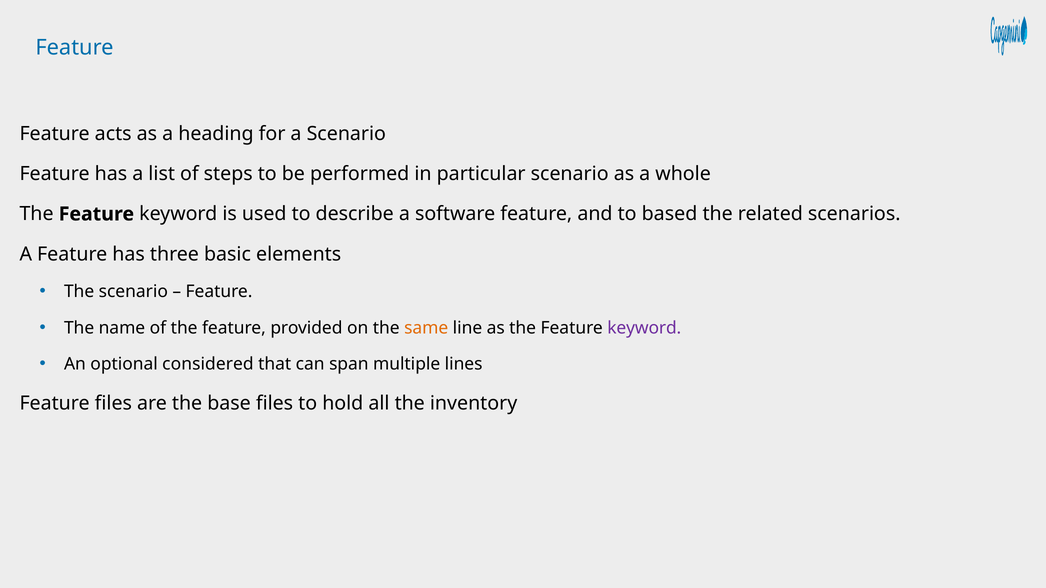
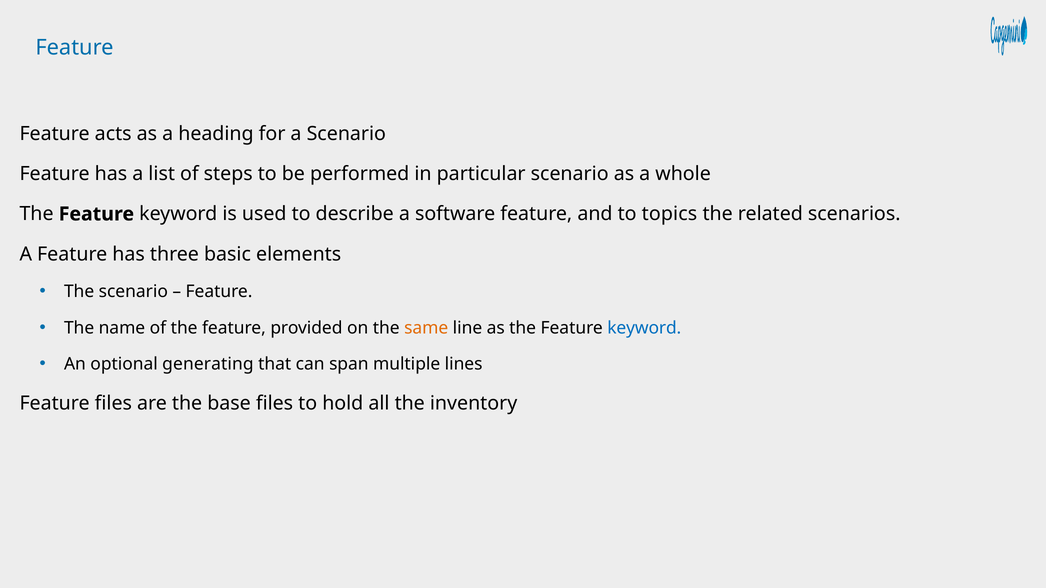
based: based -> topics
keyword at (644, 328) colour: purple -> blue
considered: considered -> generating
